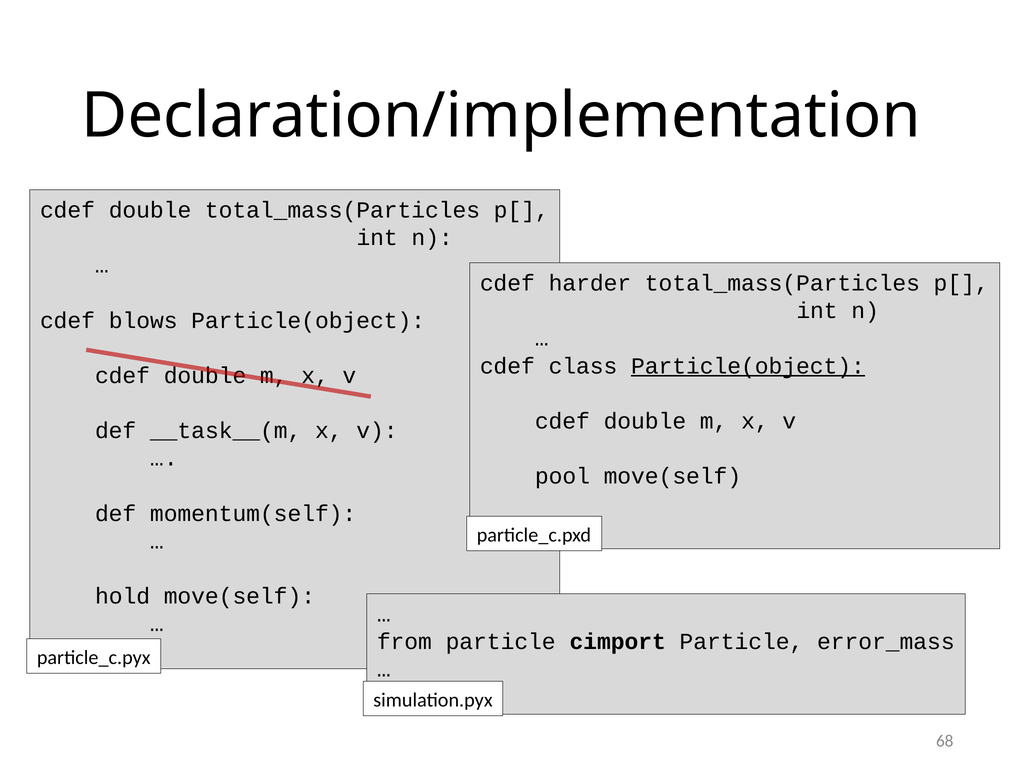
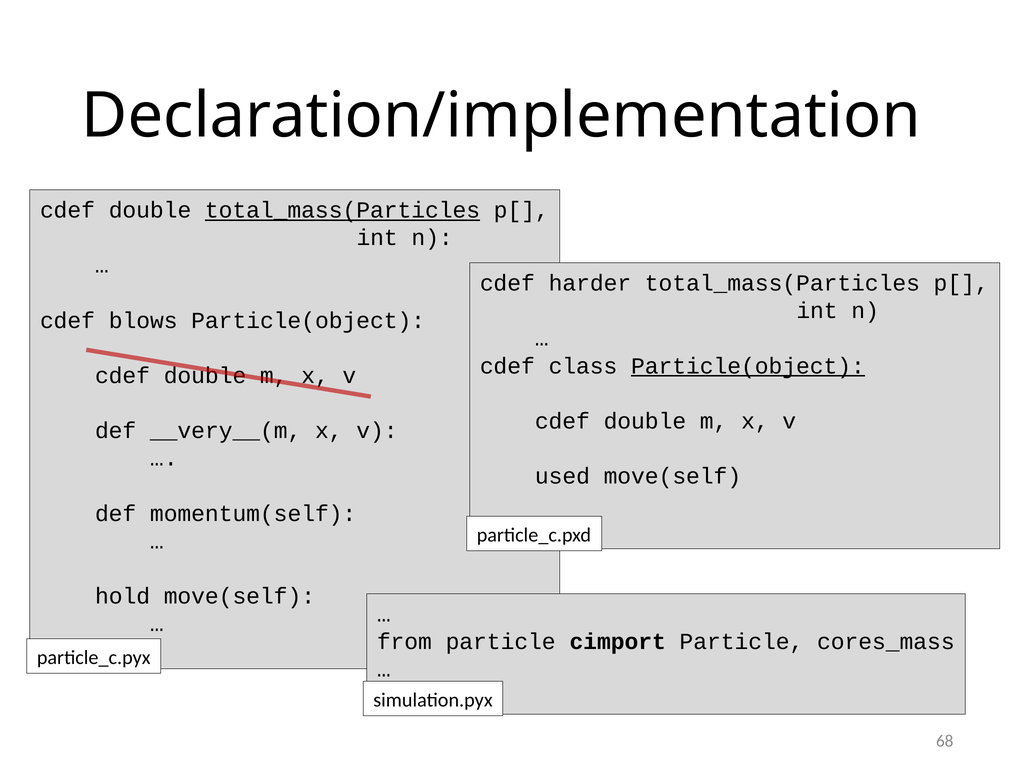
total_mass(Particles at (343, 210) underline: none -> present
__task__(m: __task__(m -> __very__(m
pool: pool -> used
error_mass: error_mass -> cores_mass
